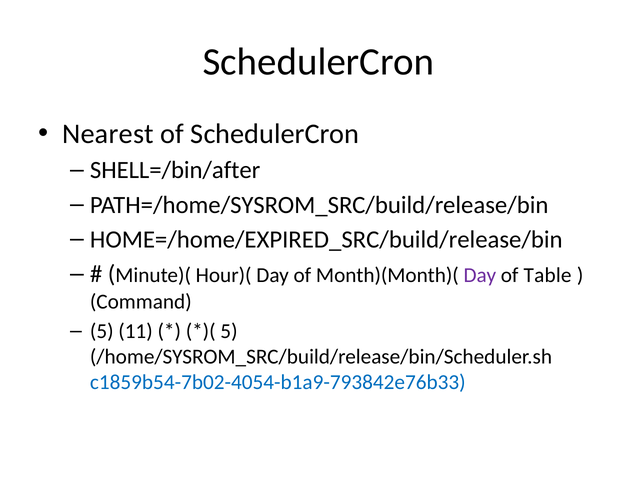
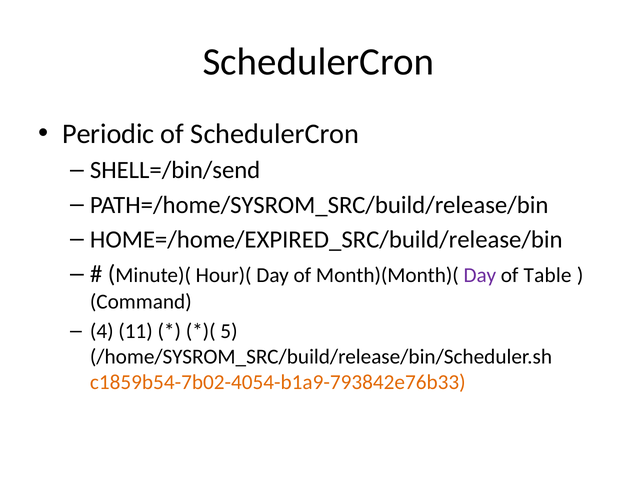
Nearest: Nearest -> Periodic
SHELL=/bin/after: SHELL=/bin/after -> SHELL=/bin/send
5 at (102, 331): 5 -> 4
c1859b54-7b02-4054-b1a9-793842e76b33 colour: blue -> orange
